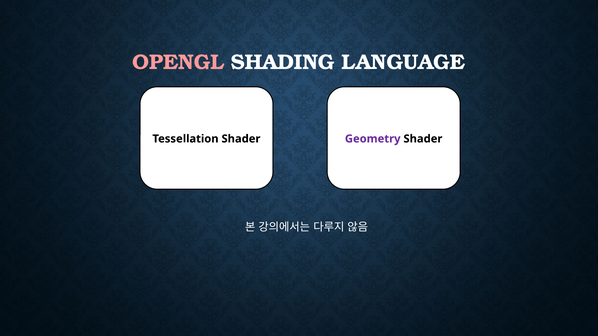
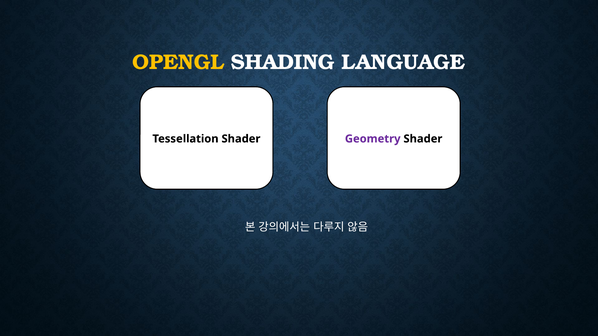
OPENGL colour: pink -> yellow
